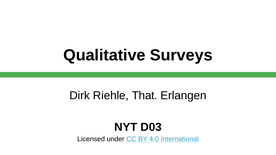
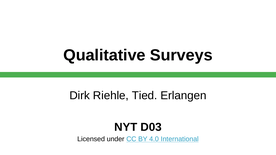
That: That -> Tied
